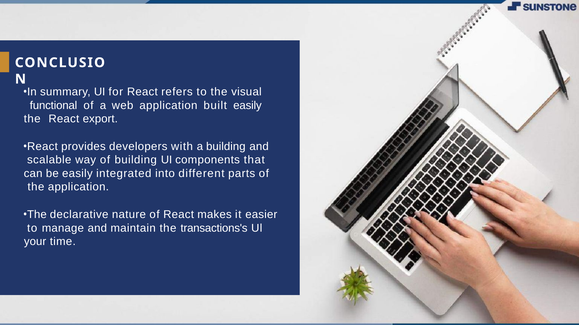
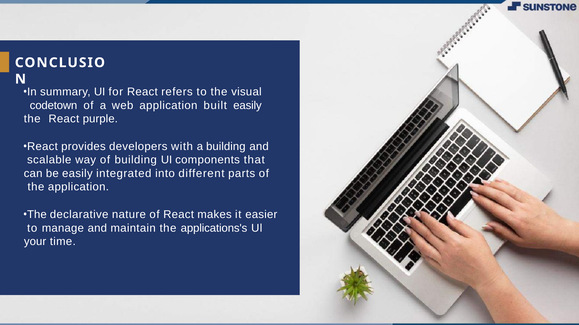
functional: functional -> codetown
export: export -> purple
transactions's: transactions's -> applications's
